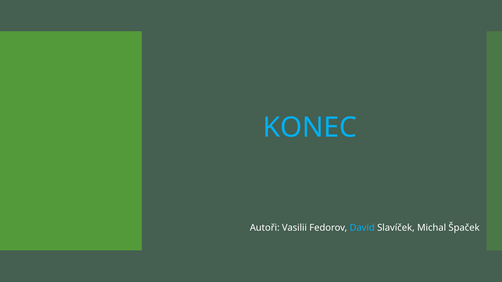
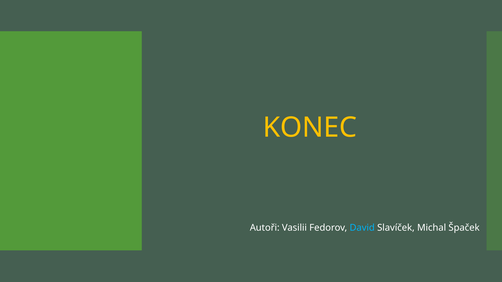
KONEC colour: light blue -> yellow
